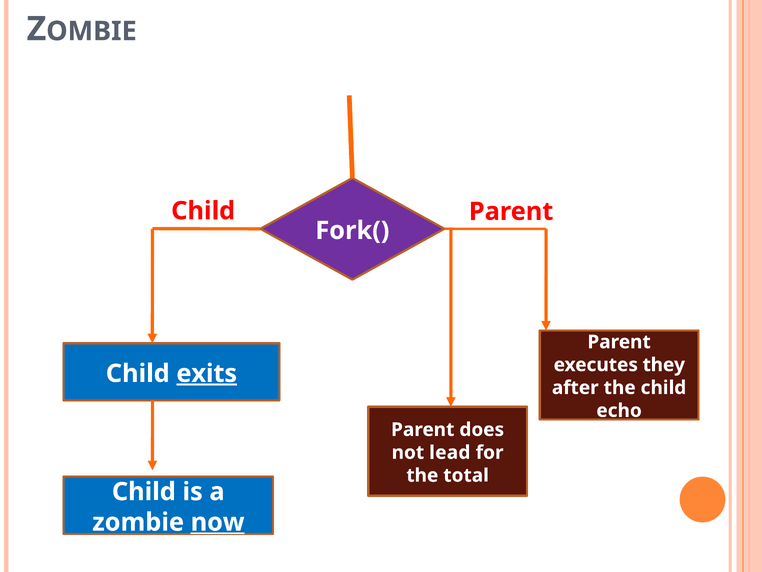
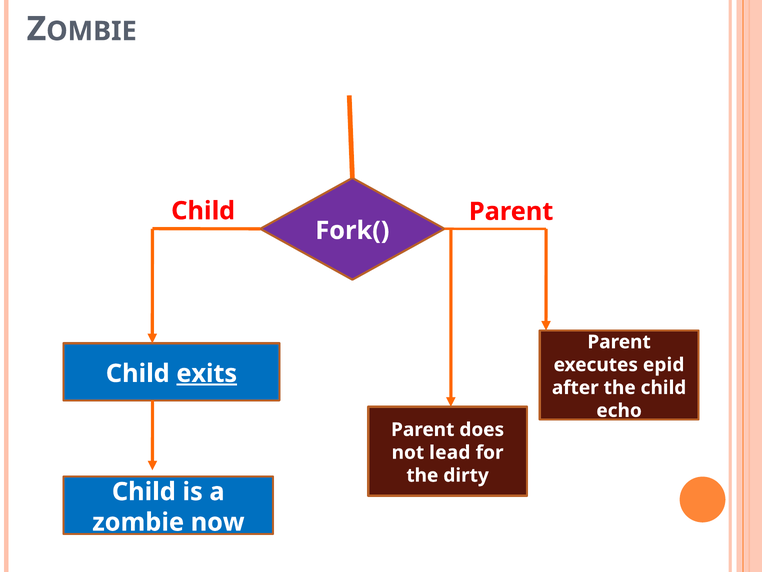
they: they -> epid
total: total -> dirty
now underline: present -> none
